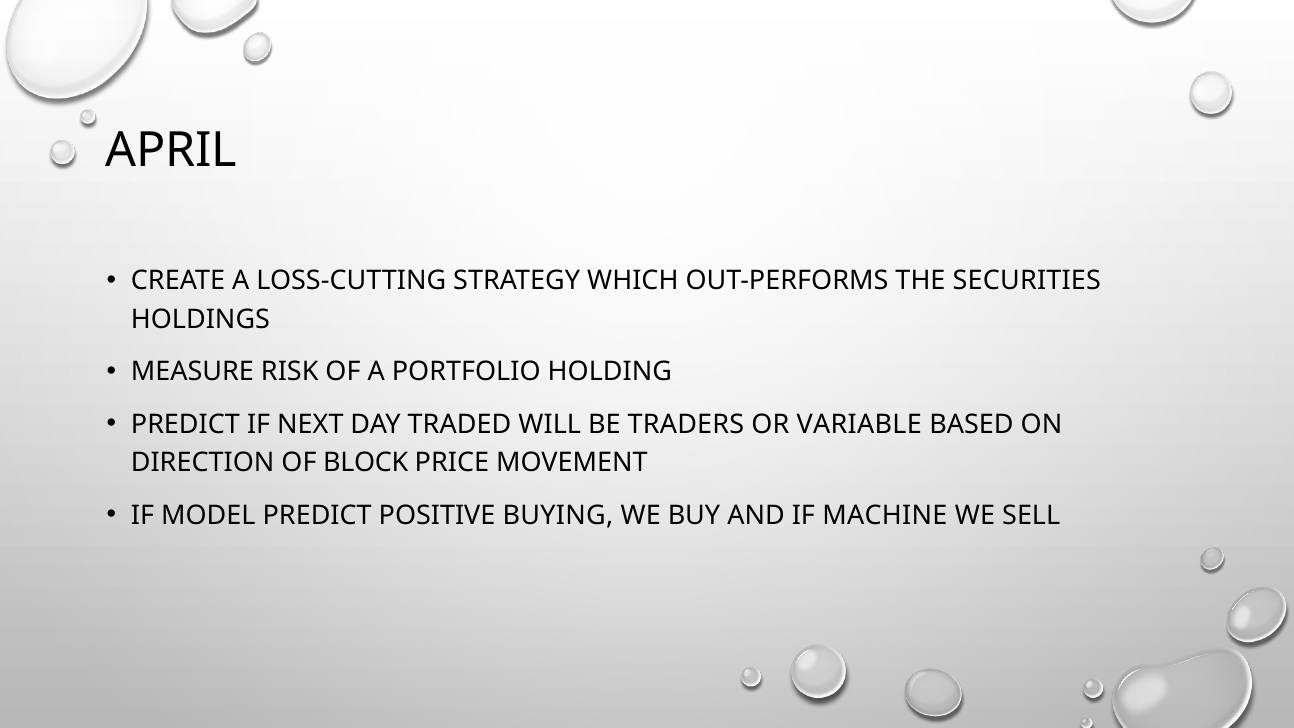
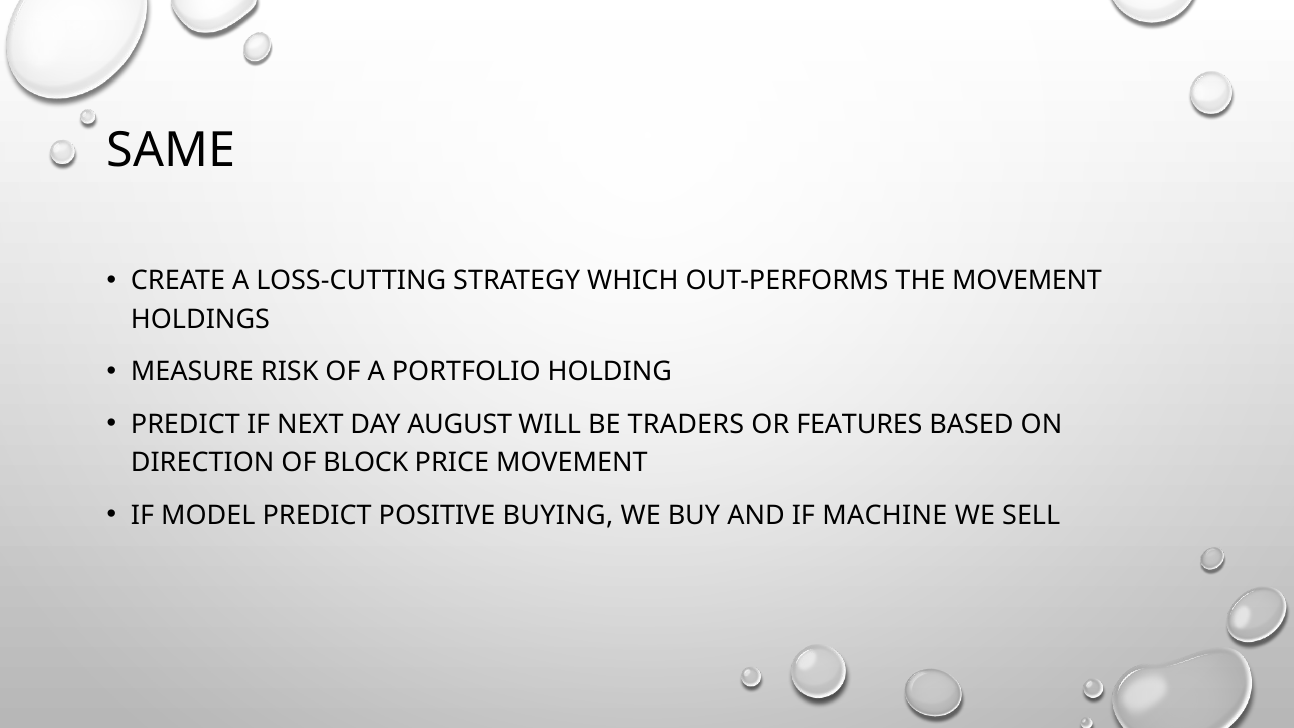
APRIL: APRIL -> SAME
THE SECURITIES: SECURITIES -> MOVEMENT
TRADED: TRADED -> AUGUST
VARIABLE: VARIABLE -> FEATURES
